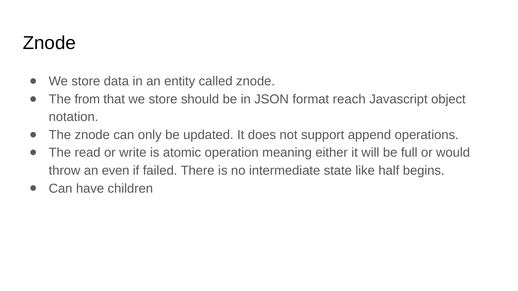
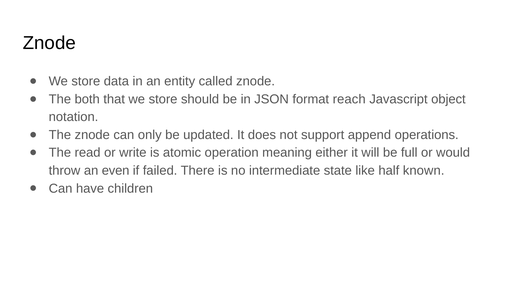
from: from -> both
begins: begins -> known
